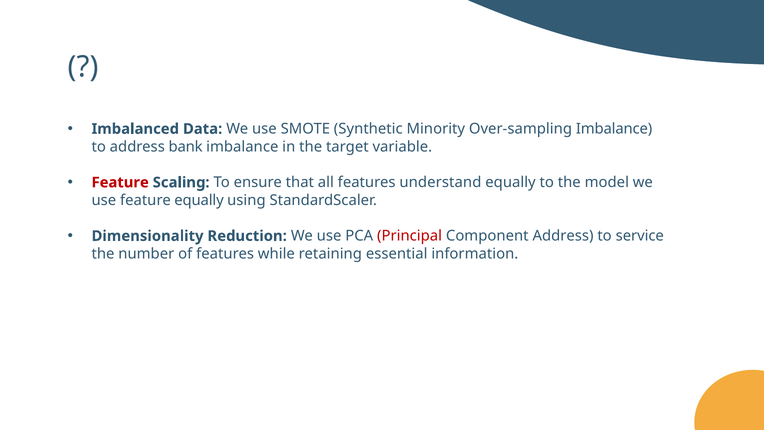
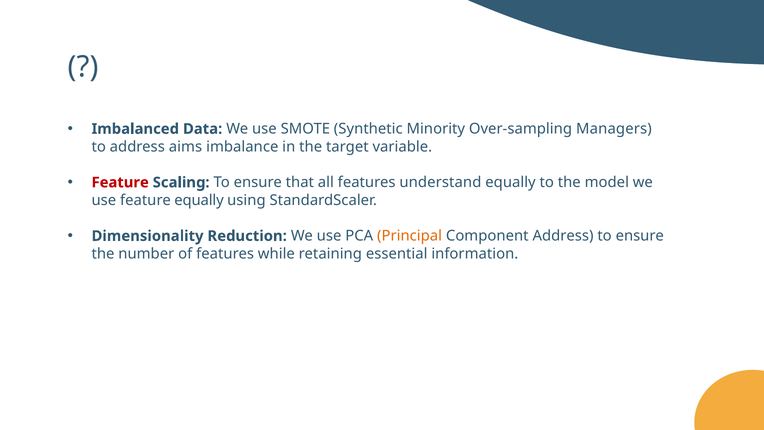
Over-sampling Imbalance: Imbalance -> Managers
bank: bank -> aims
Principal colour: red -> orange
service at (640, 236): service -> ensure
